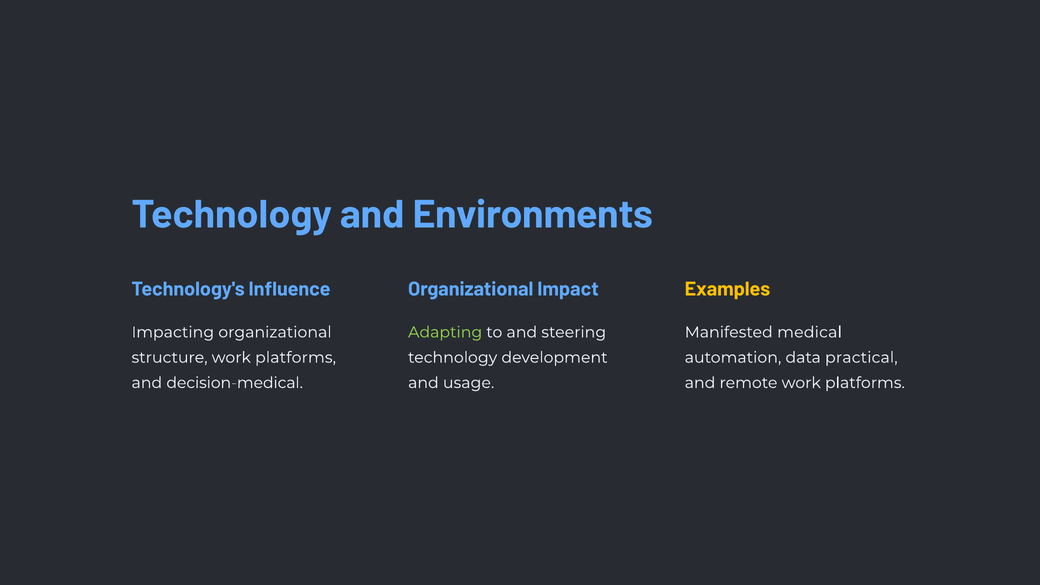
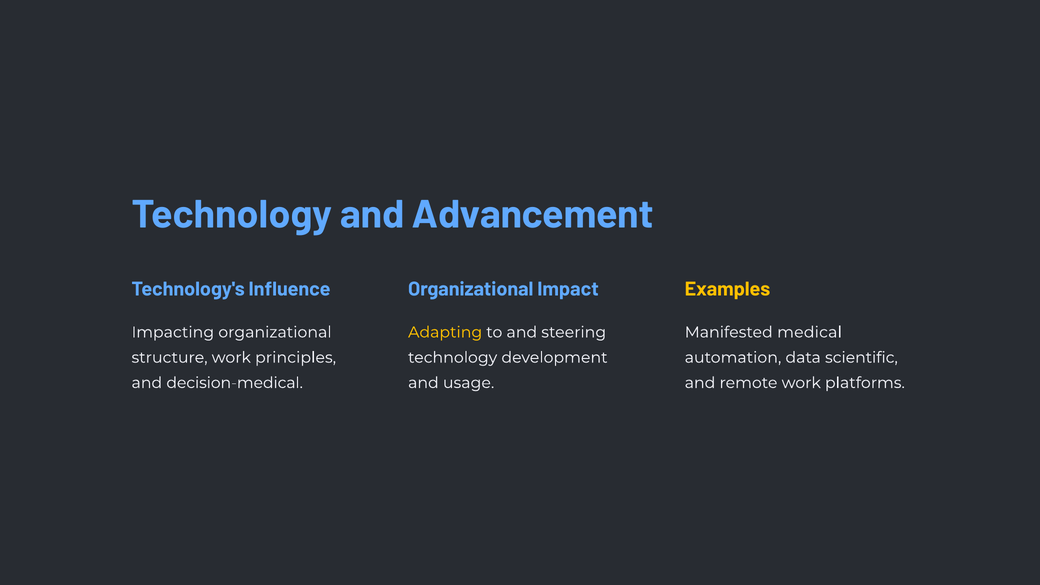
Environments: Environments -> Advancement
Adapting colour: light green -> yellow
structure work platforms: platforms -> principles
practical: practical -> scientific
